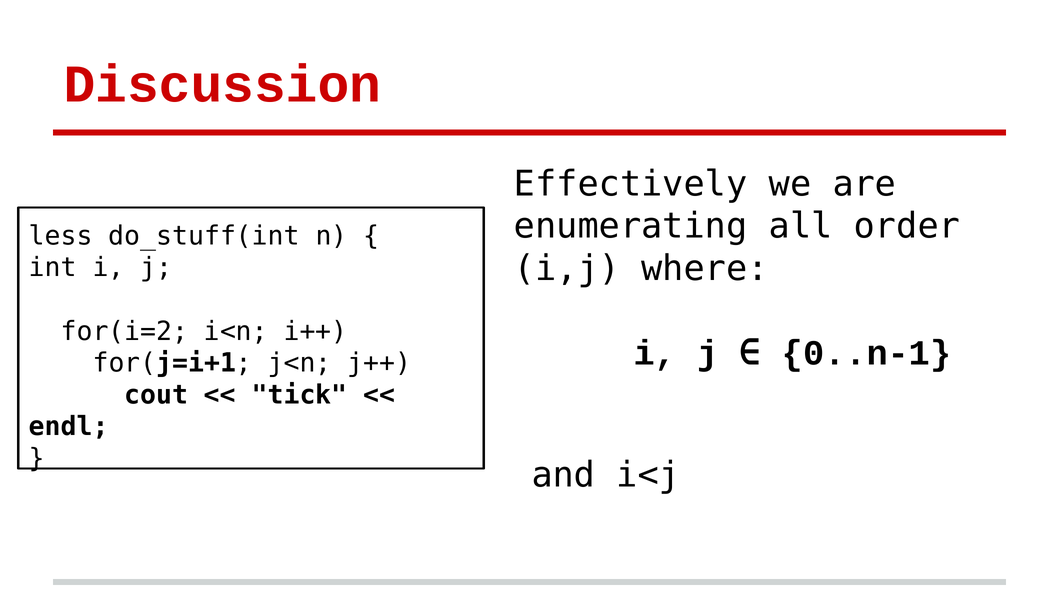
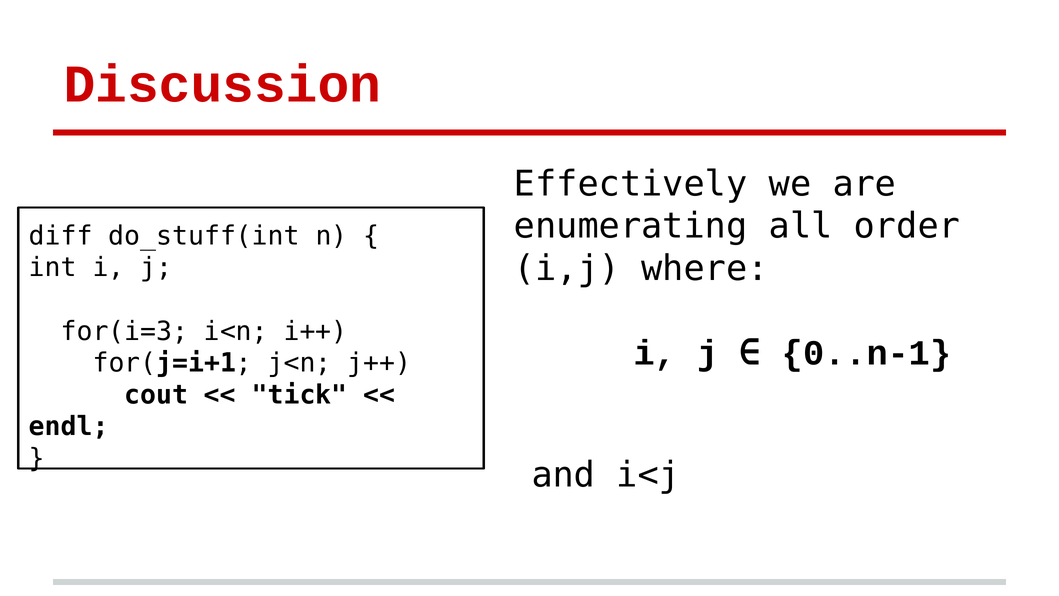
less: less -> diff
for(i=2: for(i=2 -> for(i=3
